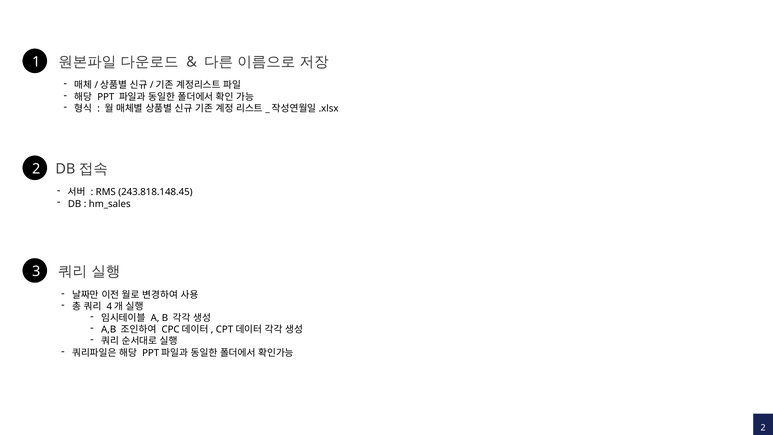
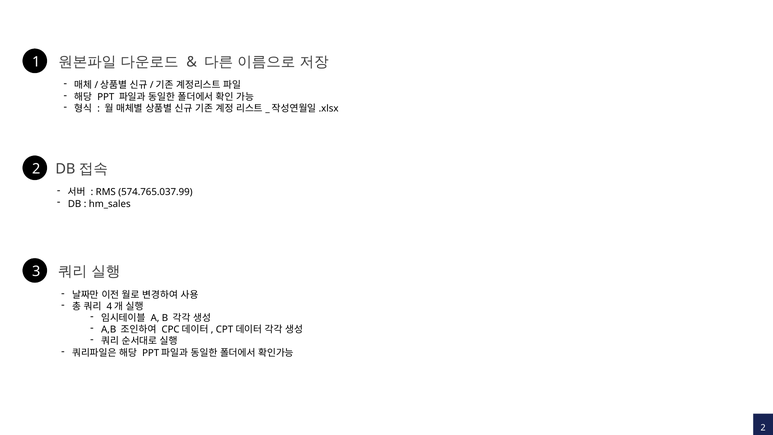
243.818.148.45: 243.818.148.45 -> 574.765.037.99
